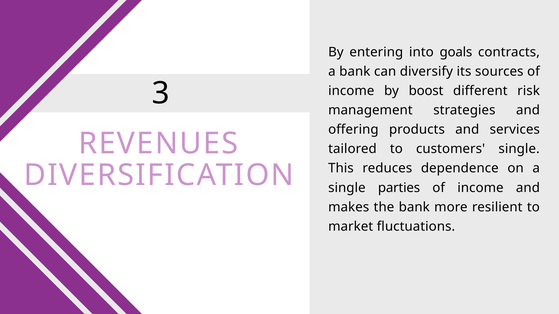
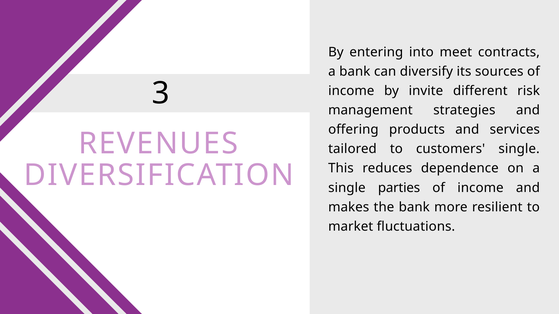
goals: goals -> meet
boost: boost -> invite
